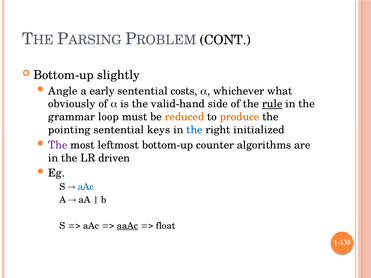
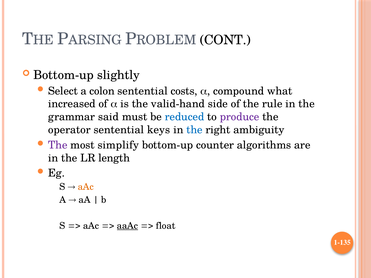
Angle: Angle -> Select
early: early -> colon
whichever: whichever -> compound
obviously: obviously -> increased
rule underline: present -> none
loop: loop -> said
reduced colour: orange -> blue
produce colour: orange -> purple
pointing: pointing -> operator
initialized: initialized -> ambiguity
leftmost: leftmost -> simplify
driven: driven -> length
aAc at (86, 187) colour: blue -> orange
